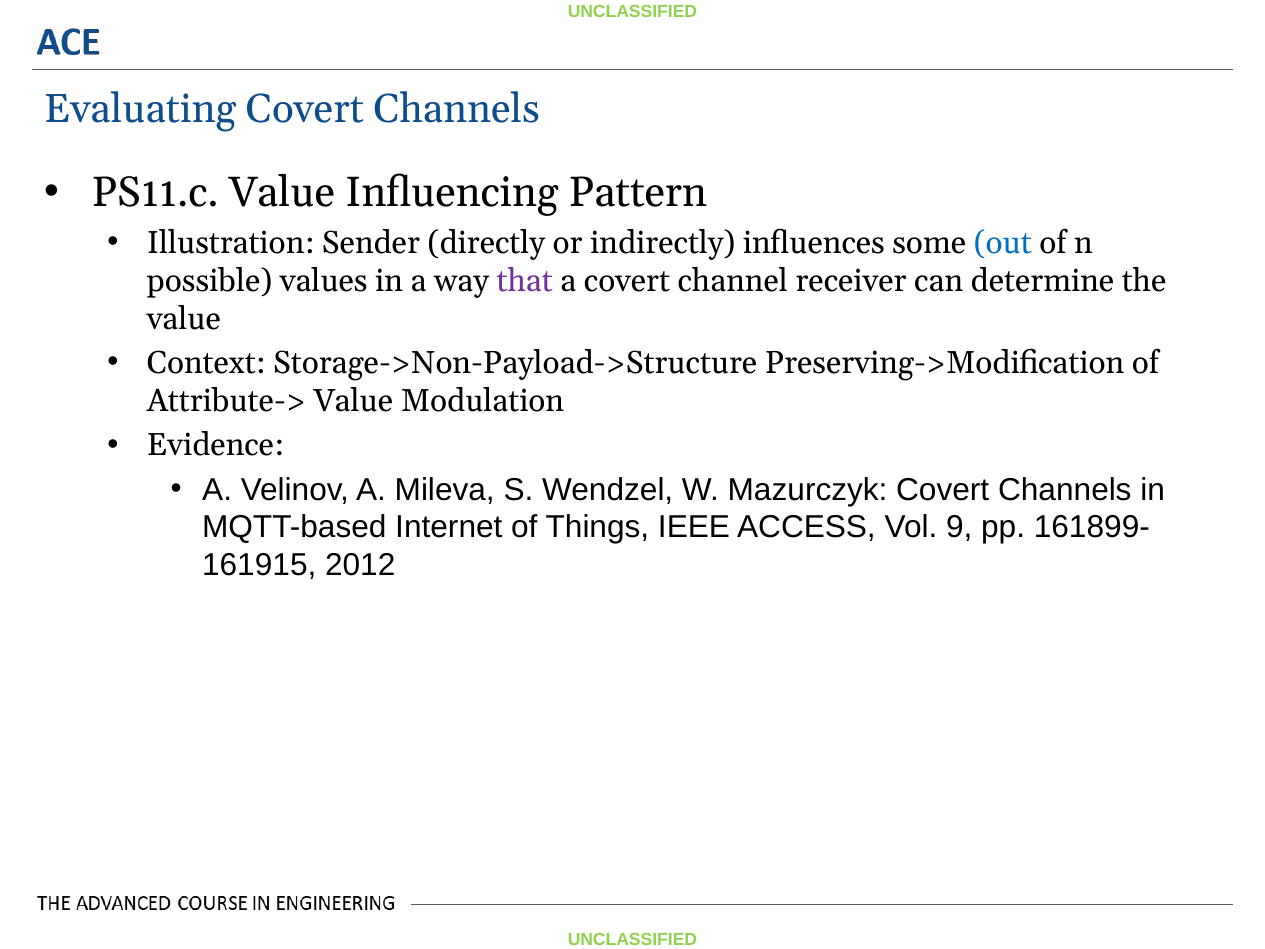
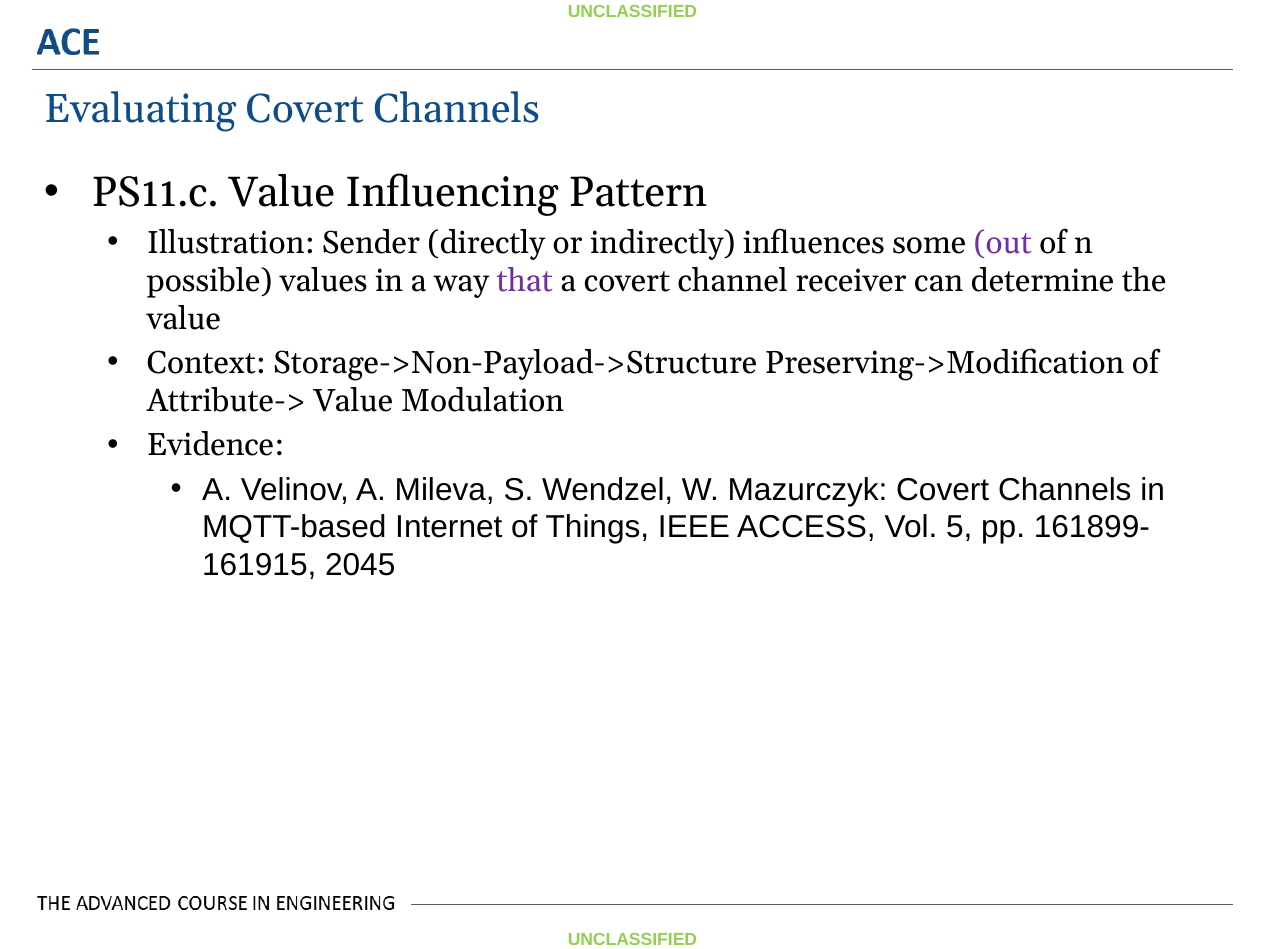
out colour: blue -> purple
9: 9 -> 5
2012: 2012 -> 2045
